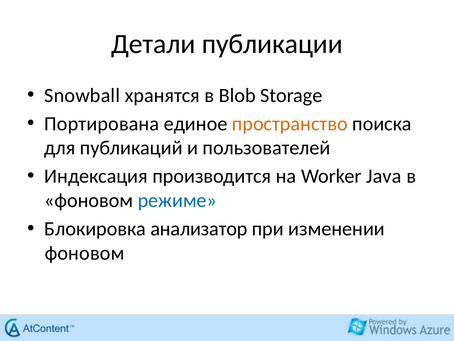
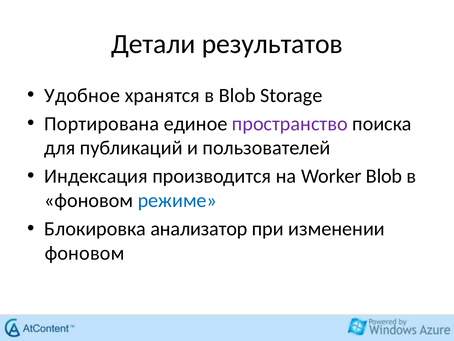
публикации: публикации -> результатов
Snowball: Snowball -> Удобное
пространство colour: orange -> purple
Worker Java: Java -> Blob
